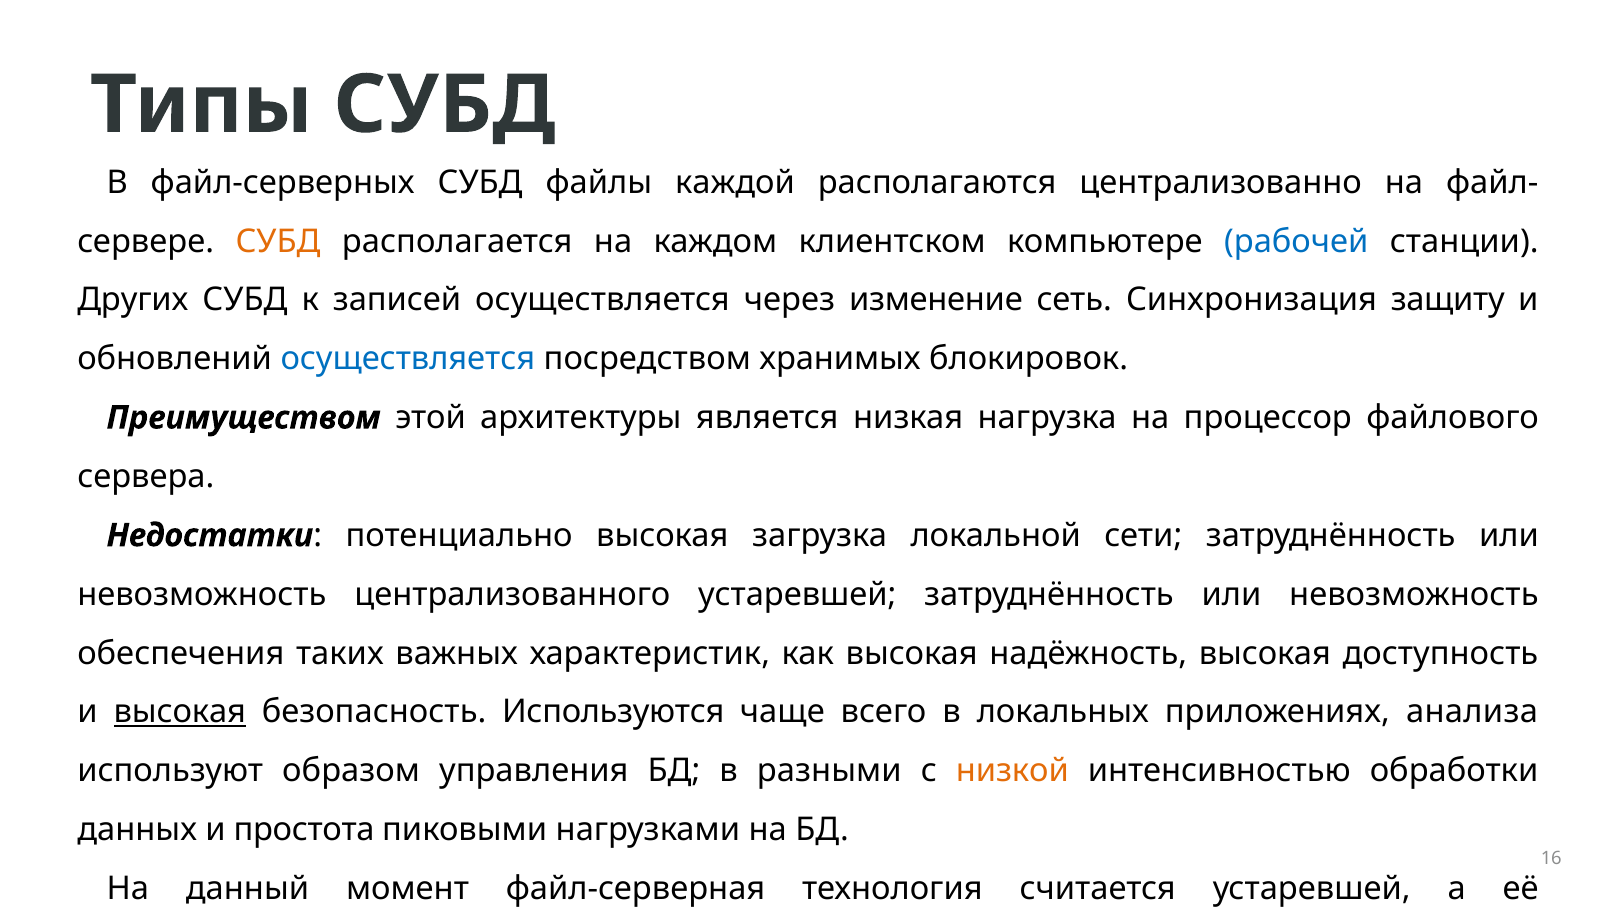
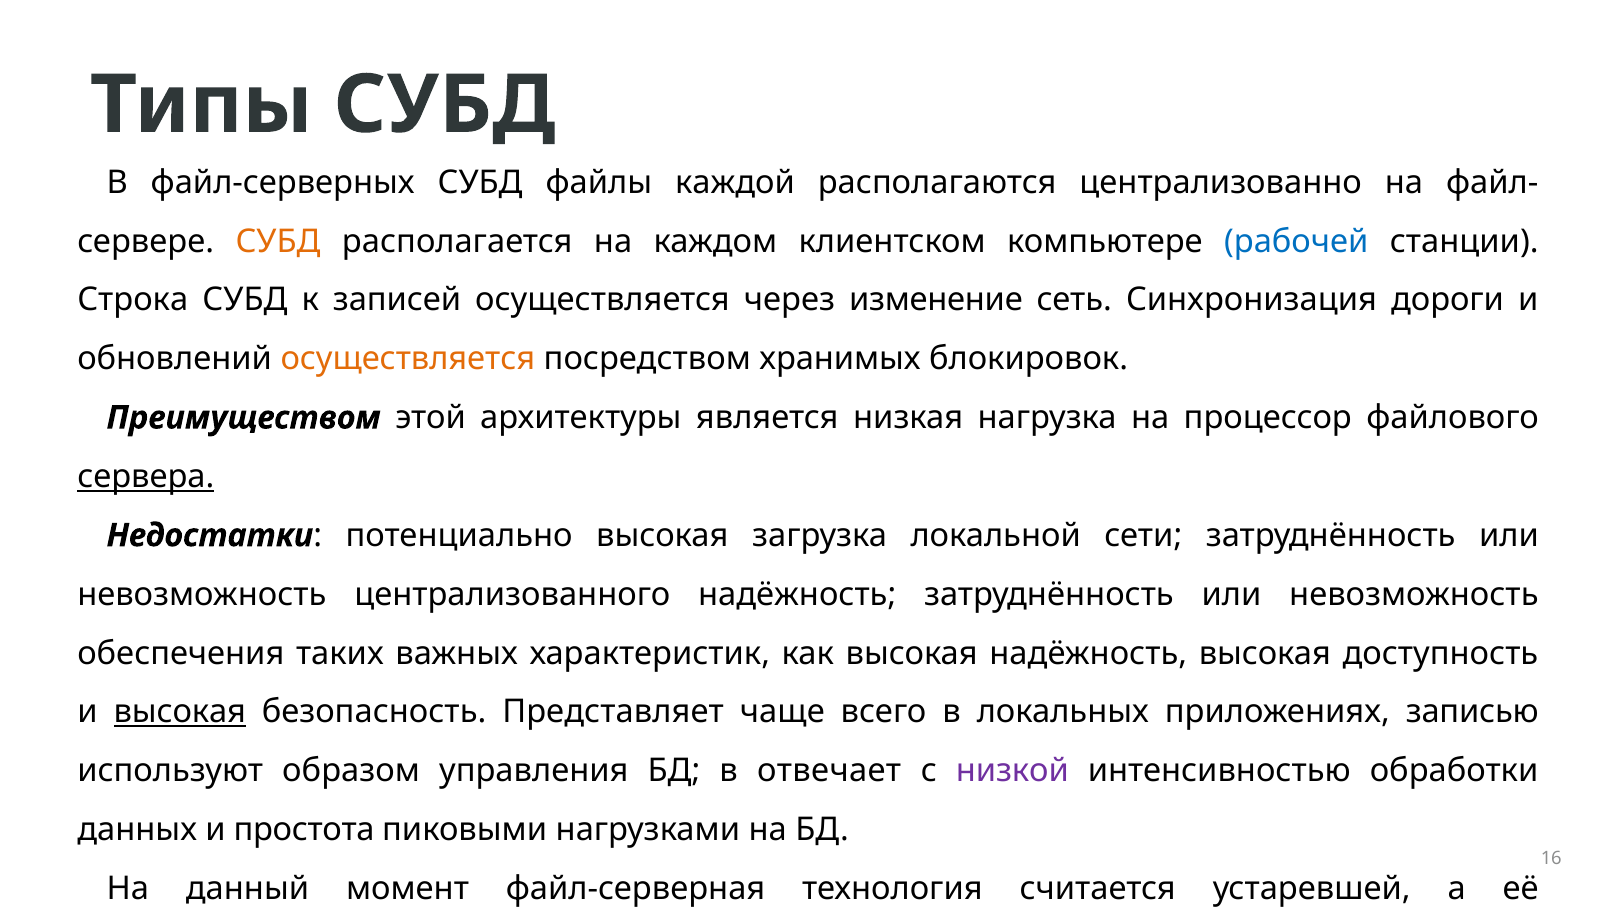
Других: Других -> Строка
защиту: защиту -> дороги
осуществляется at (408, 359) colour: blue -> orange
сервера underline: none -> present
централизованного устаревшей: устаревшей -> надёжность
Используются: Используются -> Представляет
анализа: анализа -> записью
разными: разными -> отвечает
низкой colour: orange -> purple
